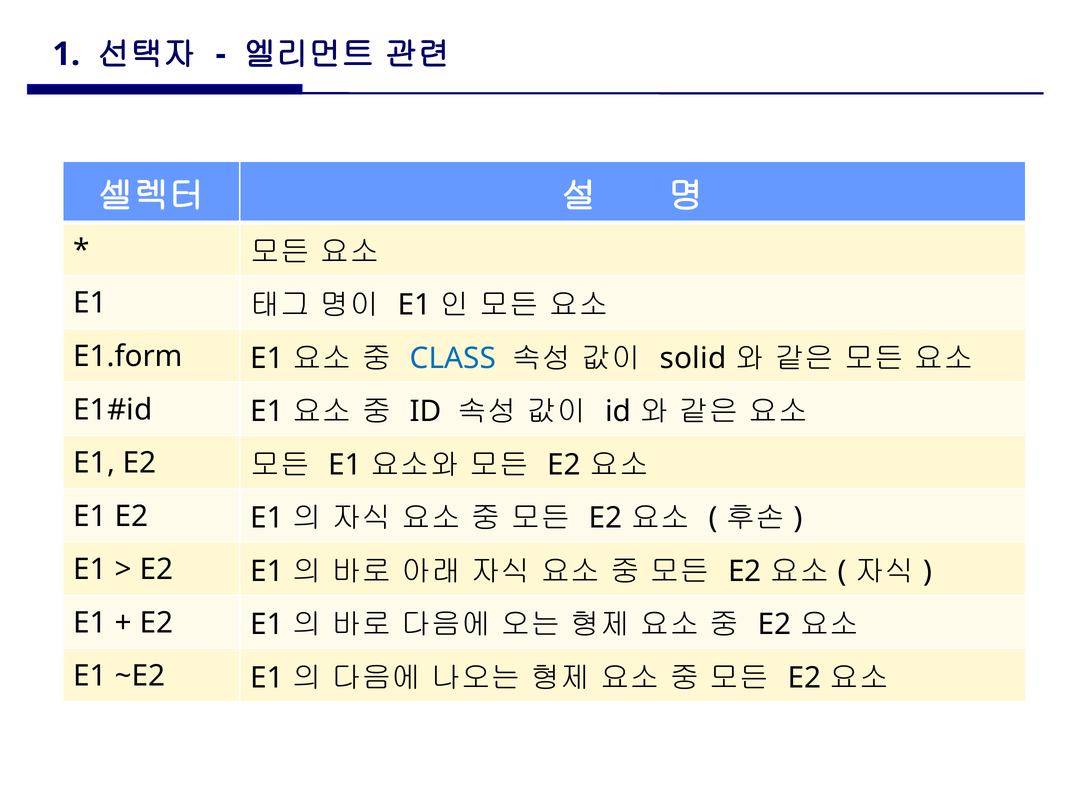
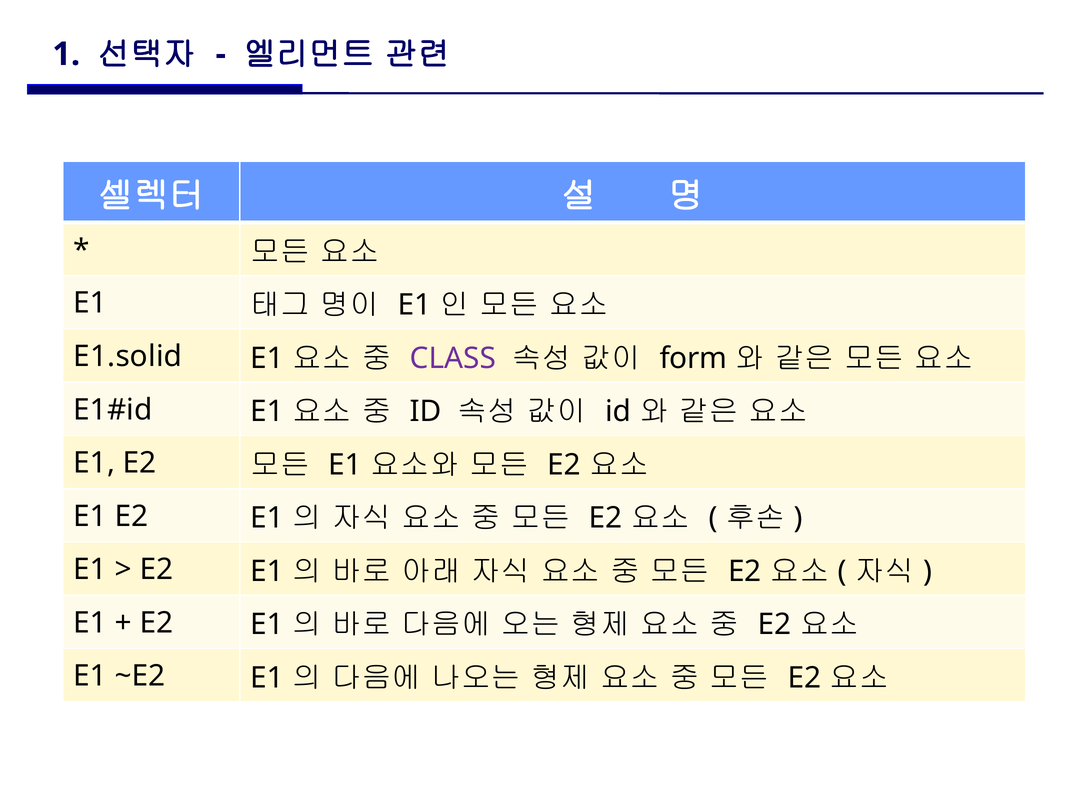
E1.form: E1.form -> E1.solid
CLASS colour: blue -> purple
solid: solid -> form
